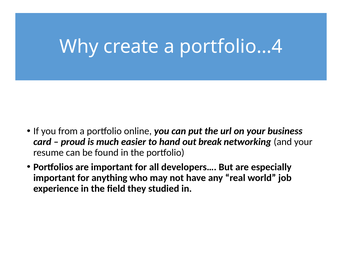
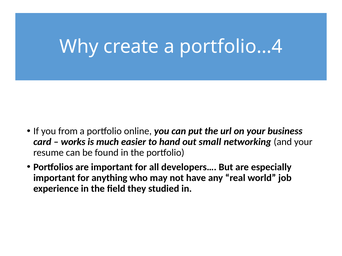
proud: proud -> works
break: break -> small
